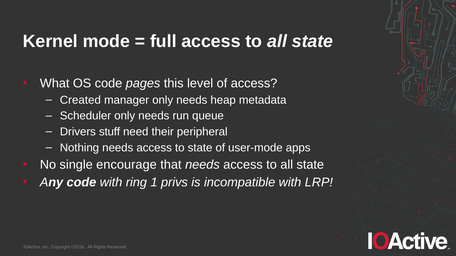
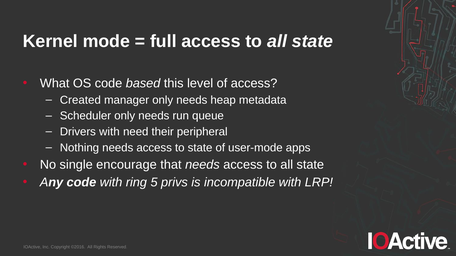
pages: pages -> based
Drivers stuff: stuff -> with
1: 1 -> 5
